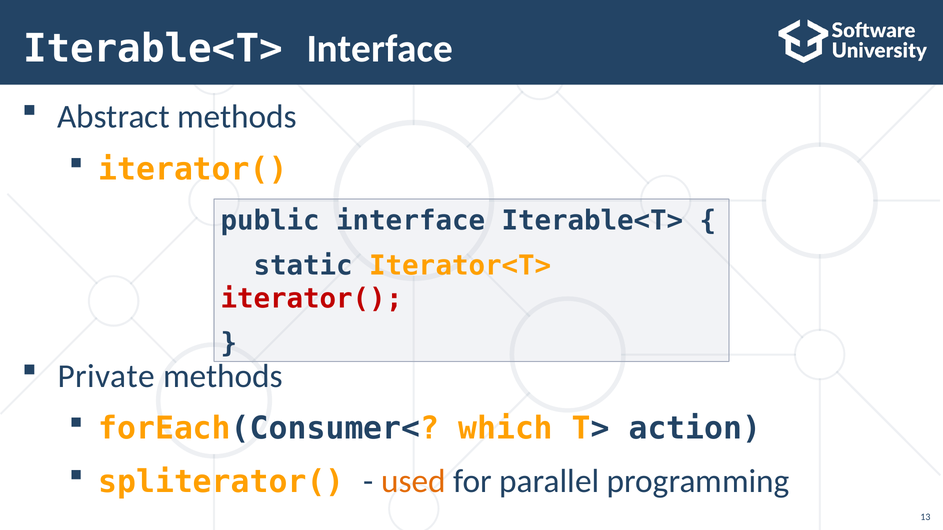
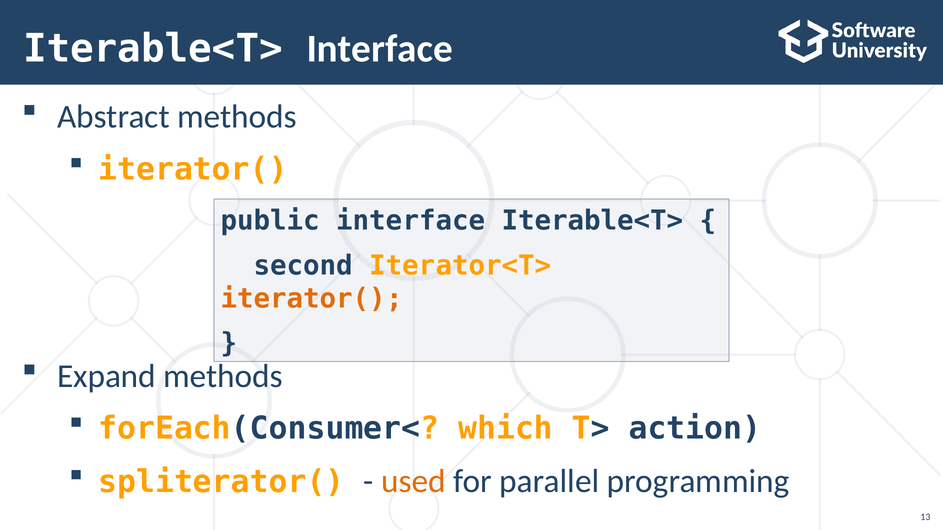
static: static -> second
iterator( at (312, 299) colour: red -> orange
Private: Private -> Expand
